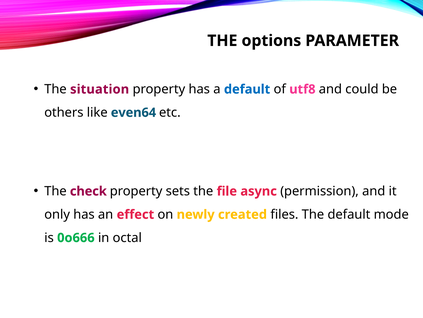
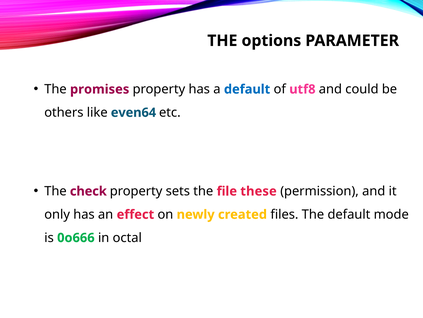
situation: situation -> promises
async: async -> these
